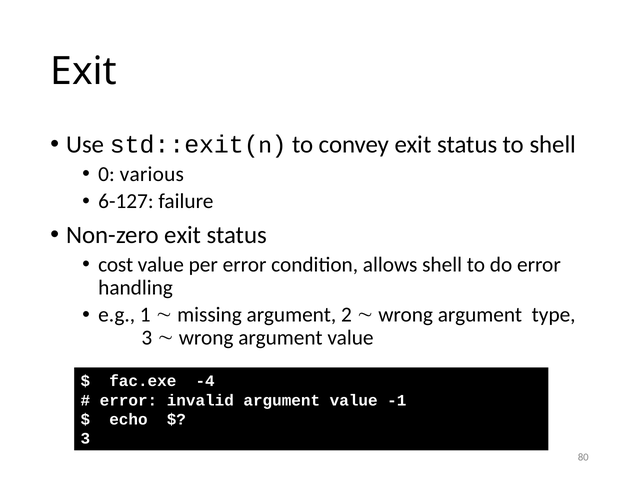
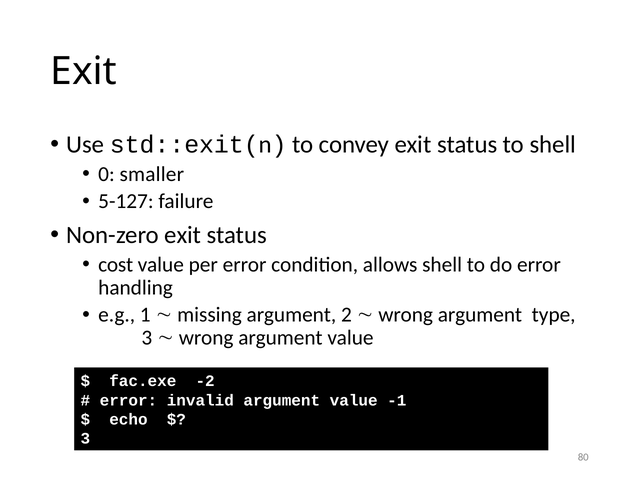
various: various -> smaller
6-127: 6-127 -> 5-127
-4: -4 -> -2
